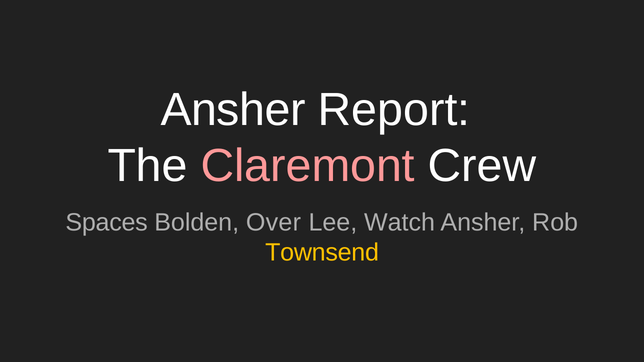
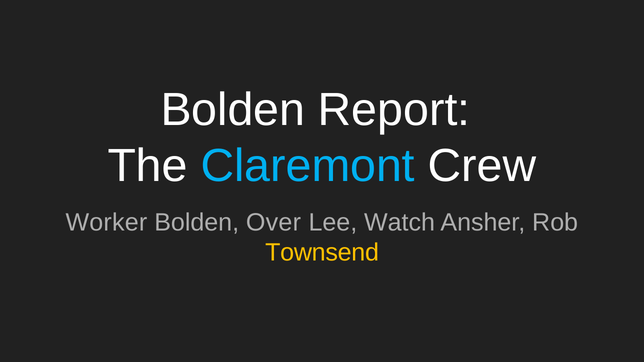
Ansher at (233, 110): Ansher -> Bolden
Claremont colour: pink -> light blue
Spaces: Spaces -> Worker
